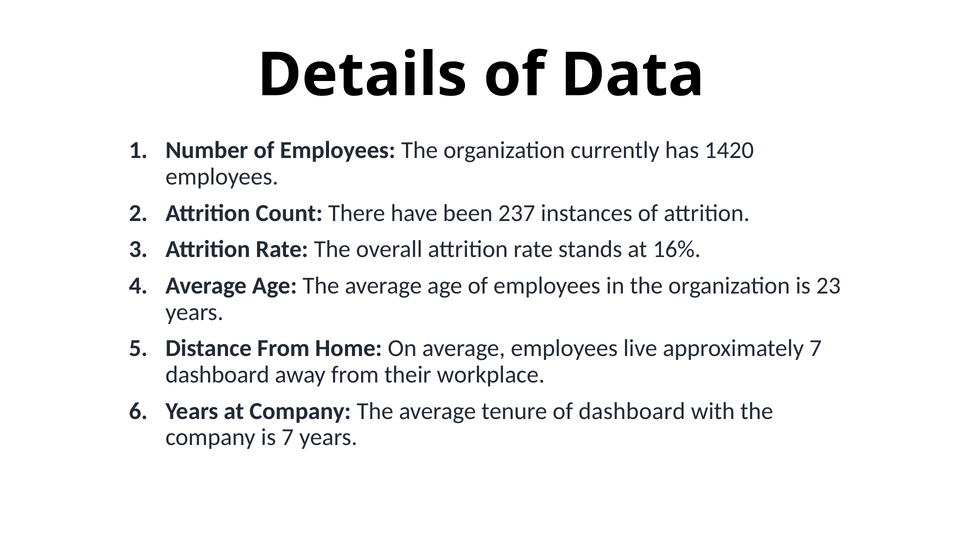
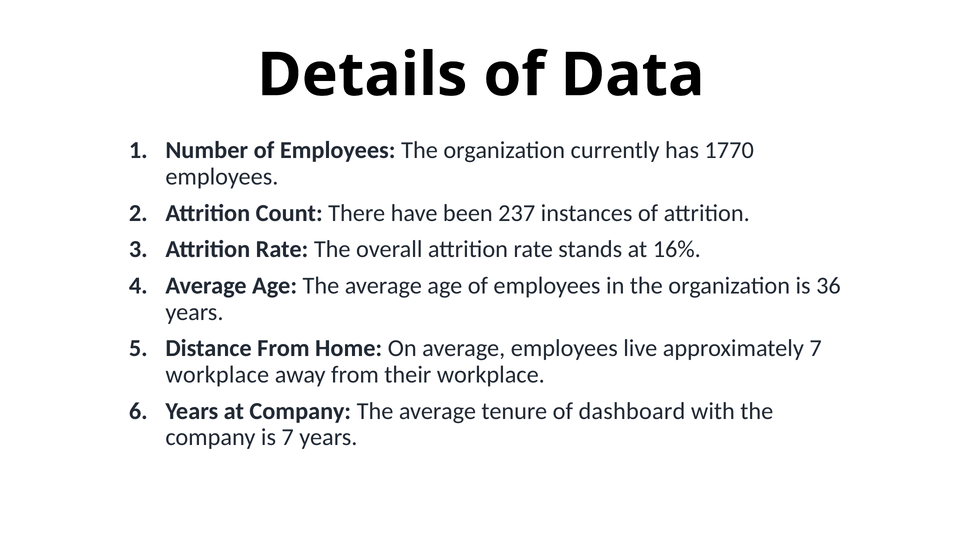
1420: 1420 -> 1770
23: 23 -> 36
dashboard at (217, 375): dashboard -> workplace
